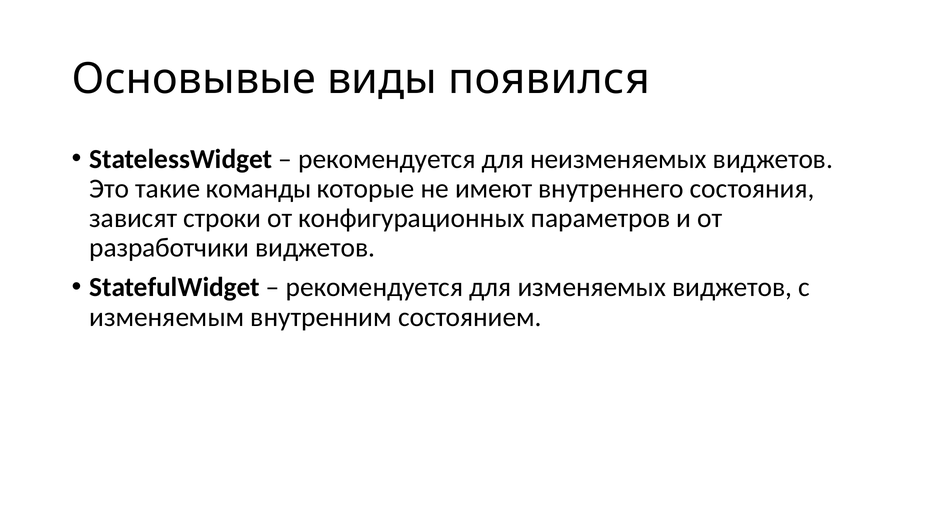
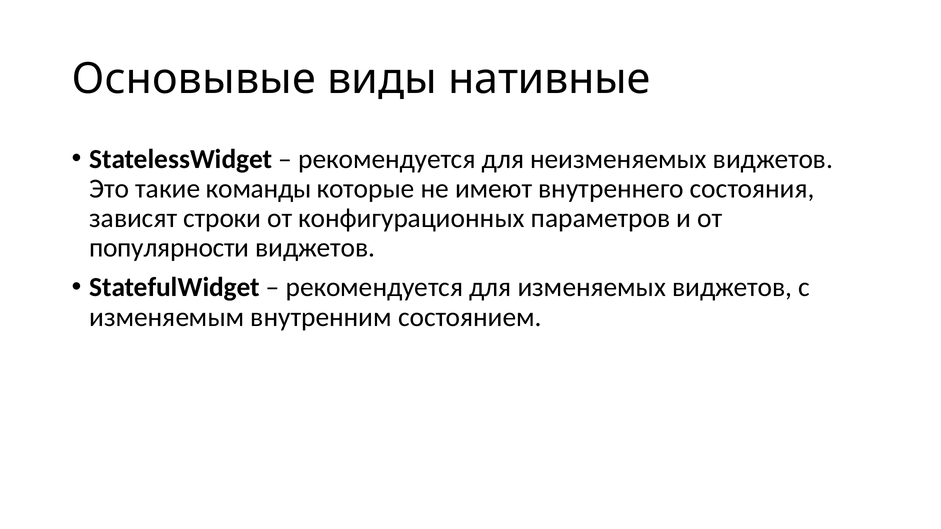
появился: появился -> нативные
разработчики: разработчики -> популярности
